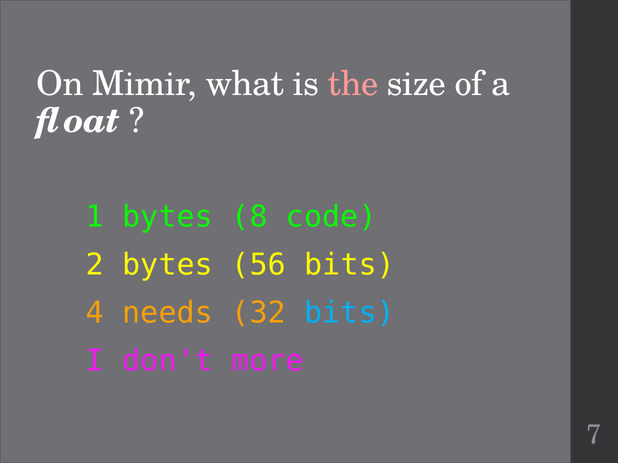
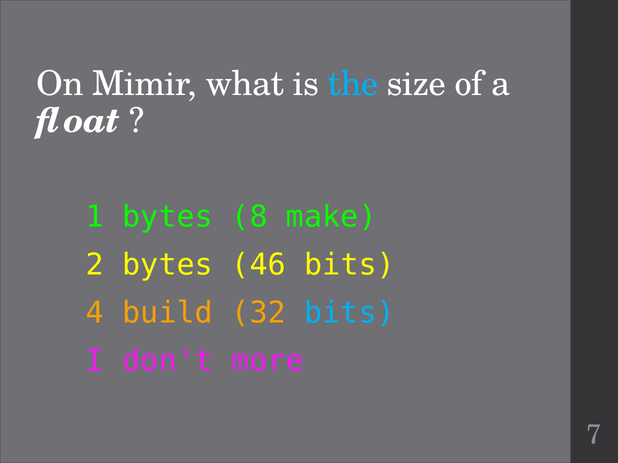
the colour: pink -> light blue
code: code -> make
56: 56 -> 46
needs: needs -> build
